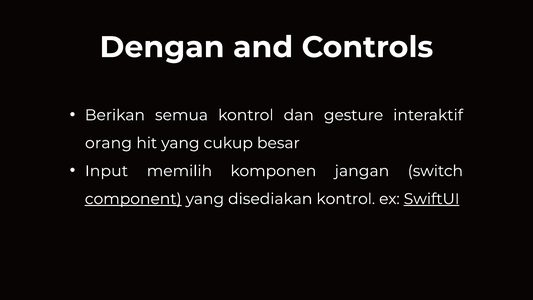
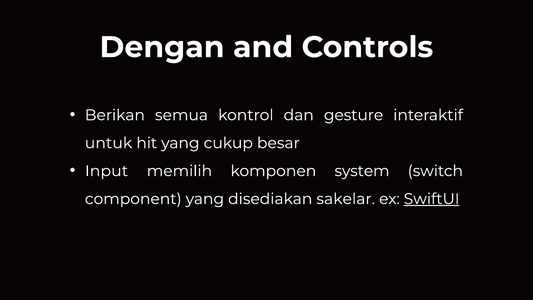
orang: orang -> untuk
jangan: jangan -> system
component underline: present -> none
disediakan kontrol: kontrol -> sakelar
